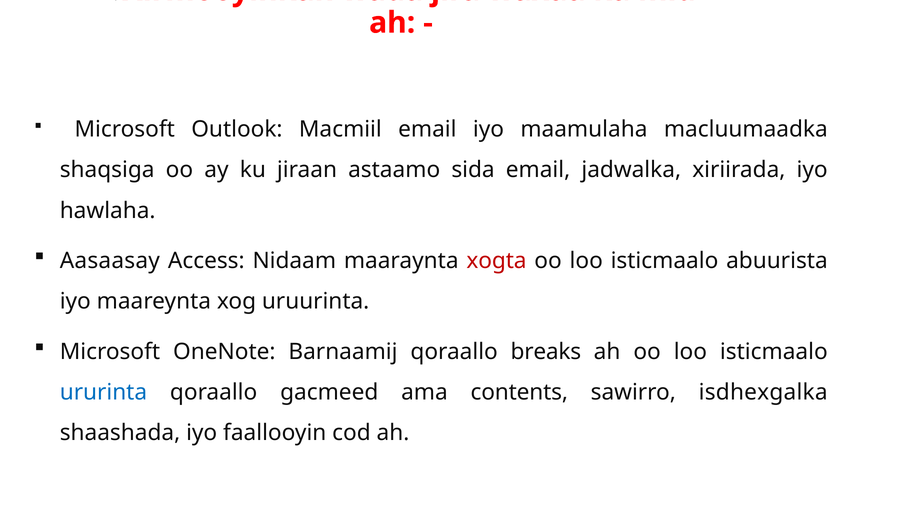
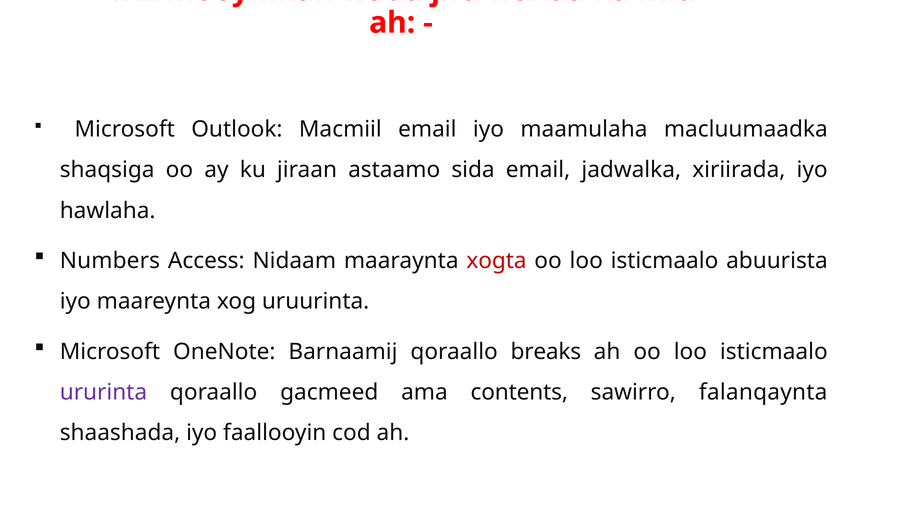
Aasaasay: Aasaasay -> Numbers
ururinta colour: blue -> purple
isdhexgalka: isdhexgalka -> falanqaynta
